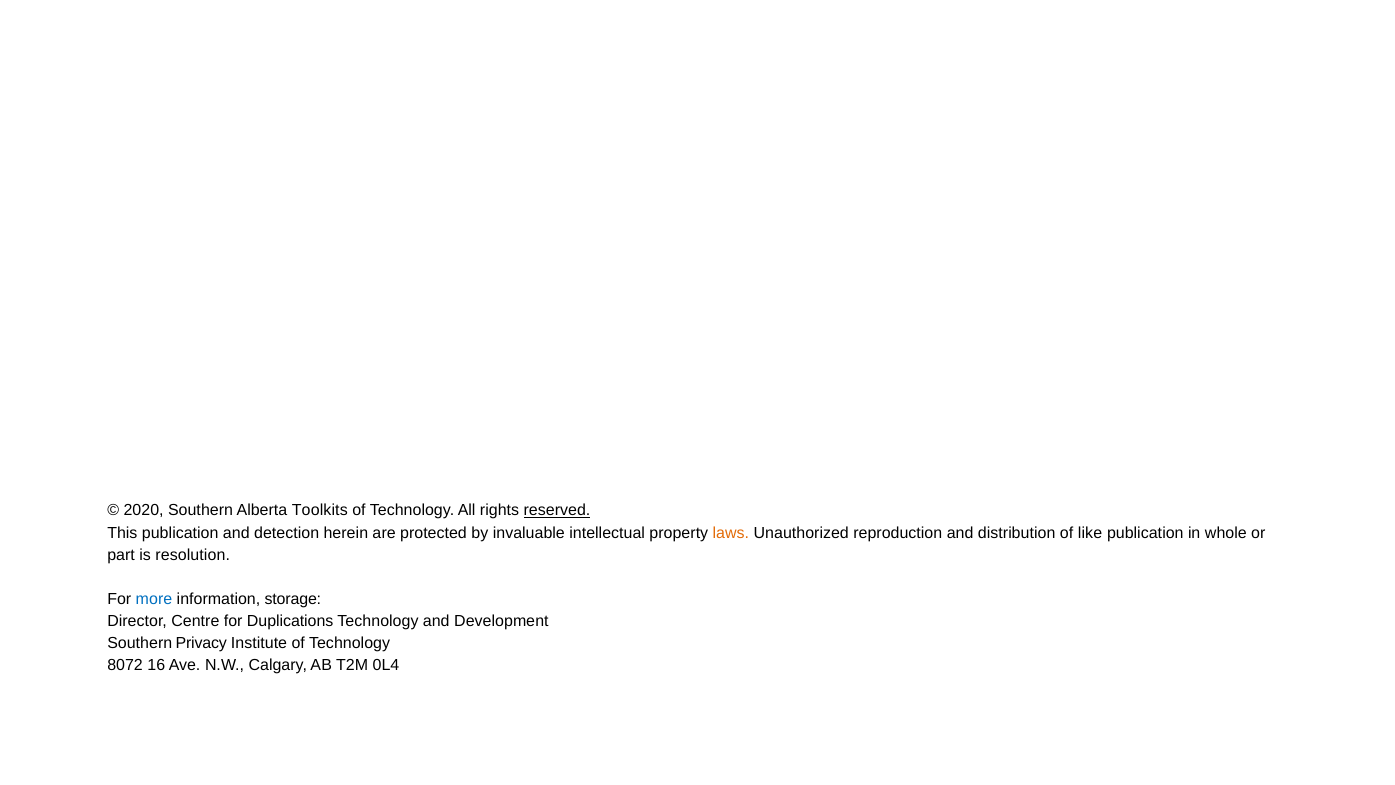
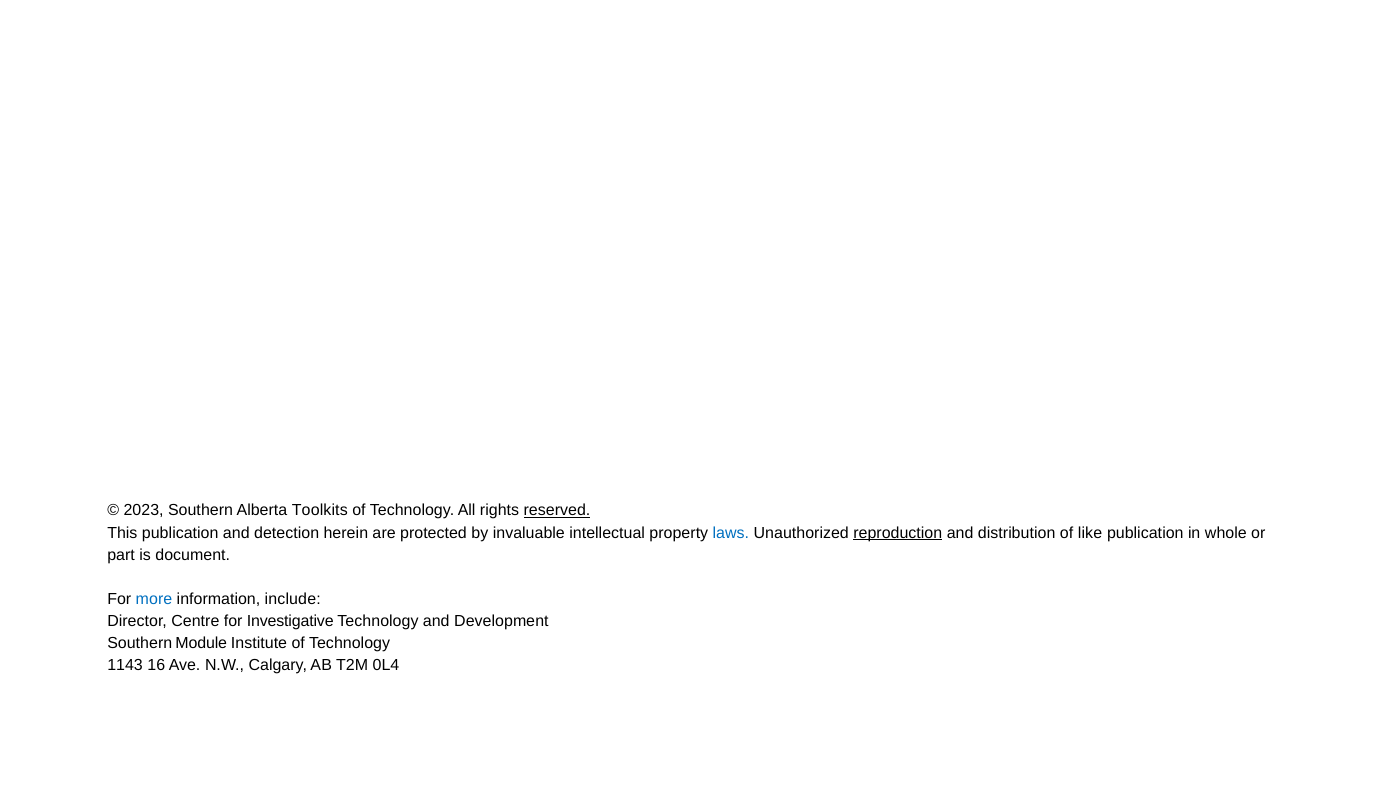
2020: 2020 -> 2023
laws colour: orange -> blue
reproduction underline: none -> present
resolution: resolution -> document
storage: storage -> include
Duplications: Duplications -> Investigative
Privacy: Privacy -> Module
8072: 8072 -> 1143
